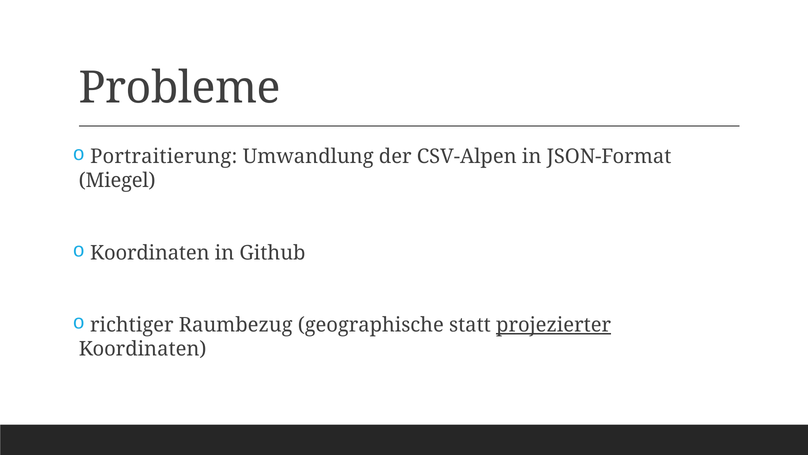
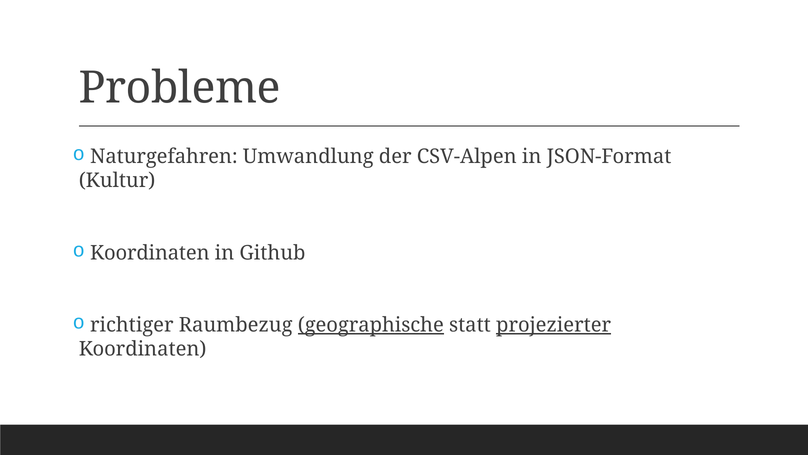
Portraitierung: Portraitierung -> Naturgefahren
Miegel: Miegel -> Kultur
geographische underline: none -> present
